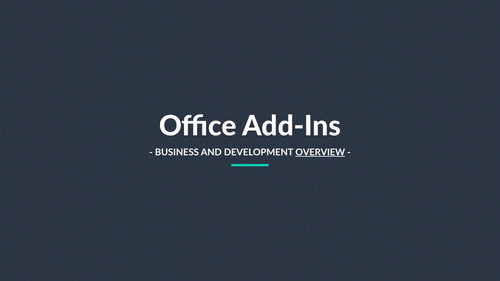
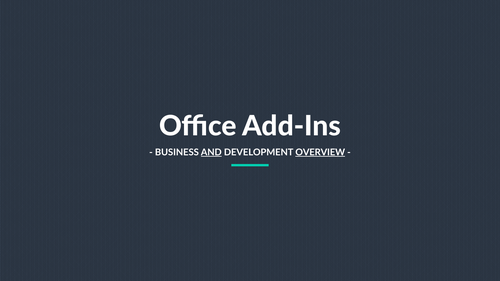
AND underline: none -> present
